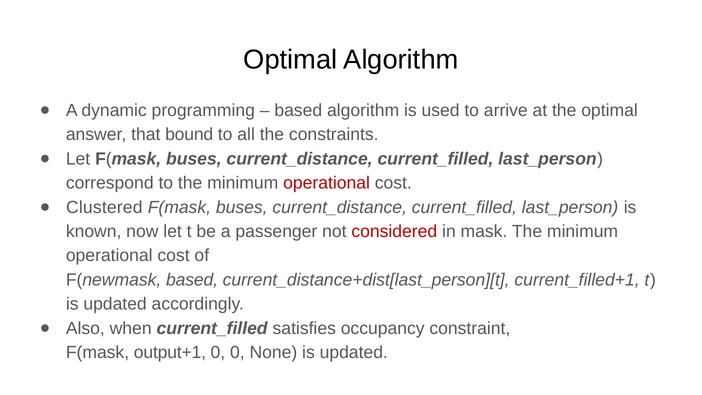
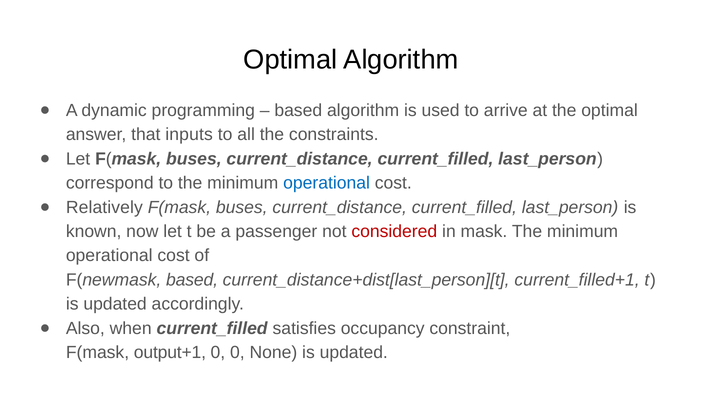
bound: bound -> inputs
operational at (327, 183) colour: red -> blue
Clustered: Clustered -> Relatively
